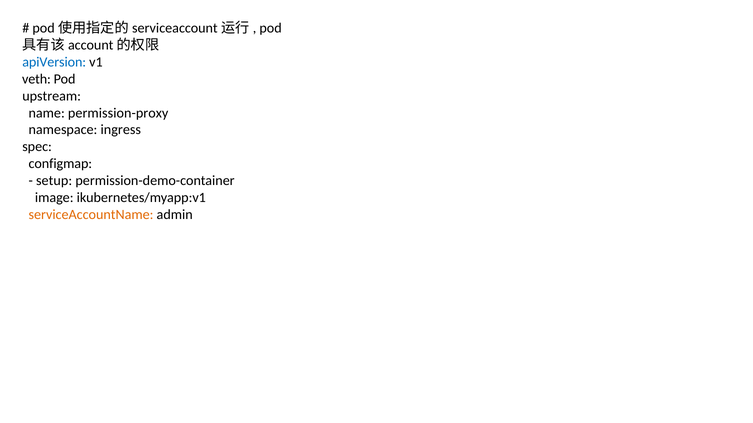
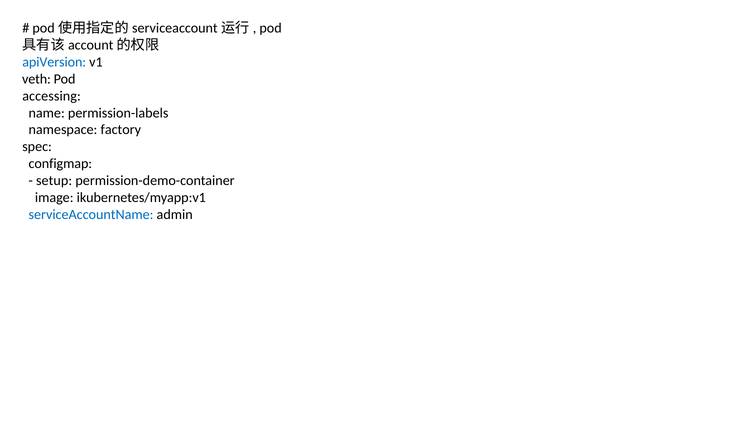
upstream: upstream -> accessing
permission-proxy: permission-proxy -> permission-labels
ingress: ingress -> factory
serviceAccountName colour: orange -> blue
